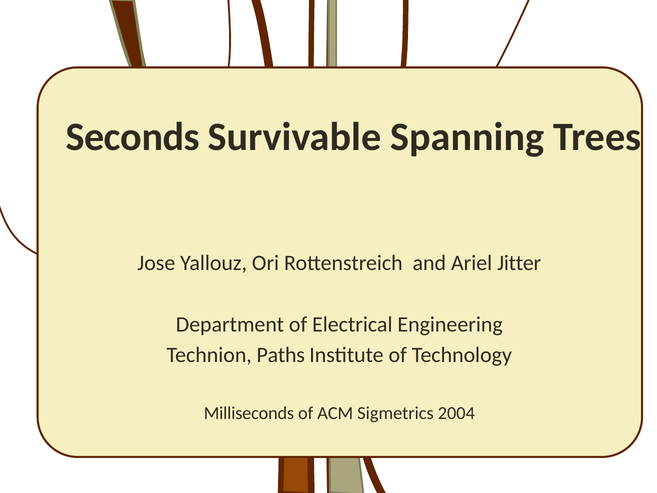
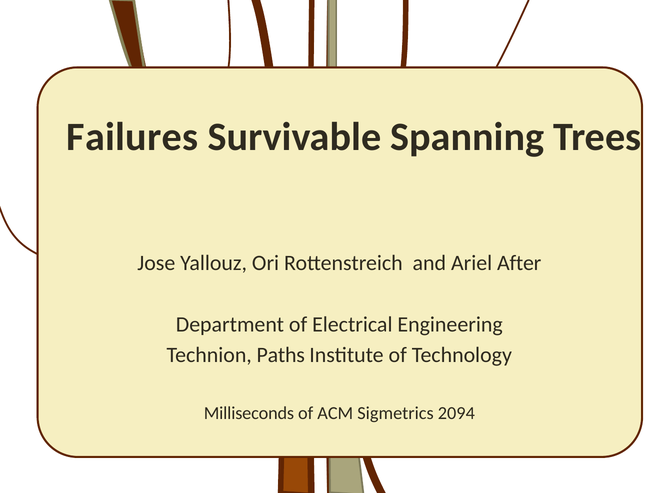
Seconds: Seconds -> Failures
Jitter: Jitter -> After
2004: 2004 -> 2094
